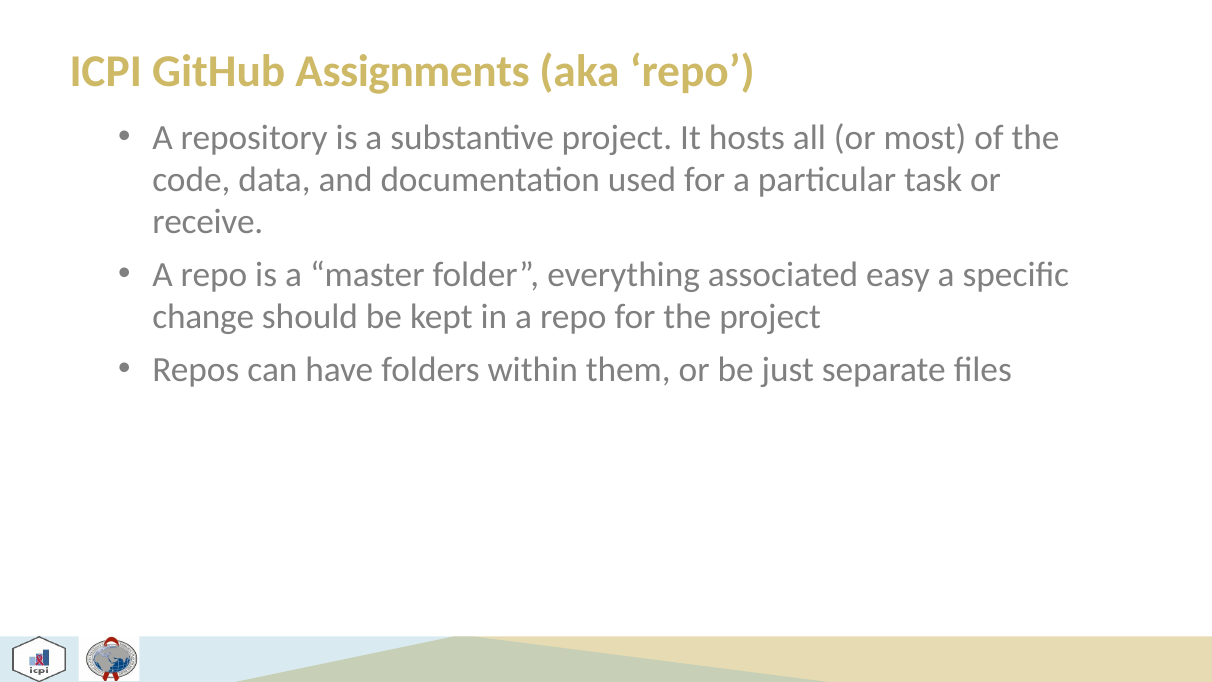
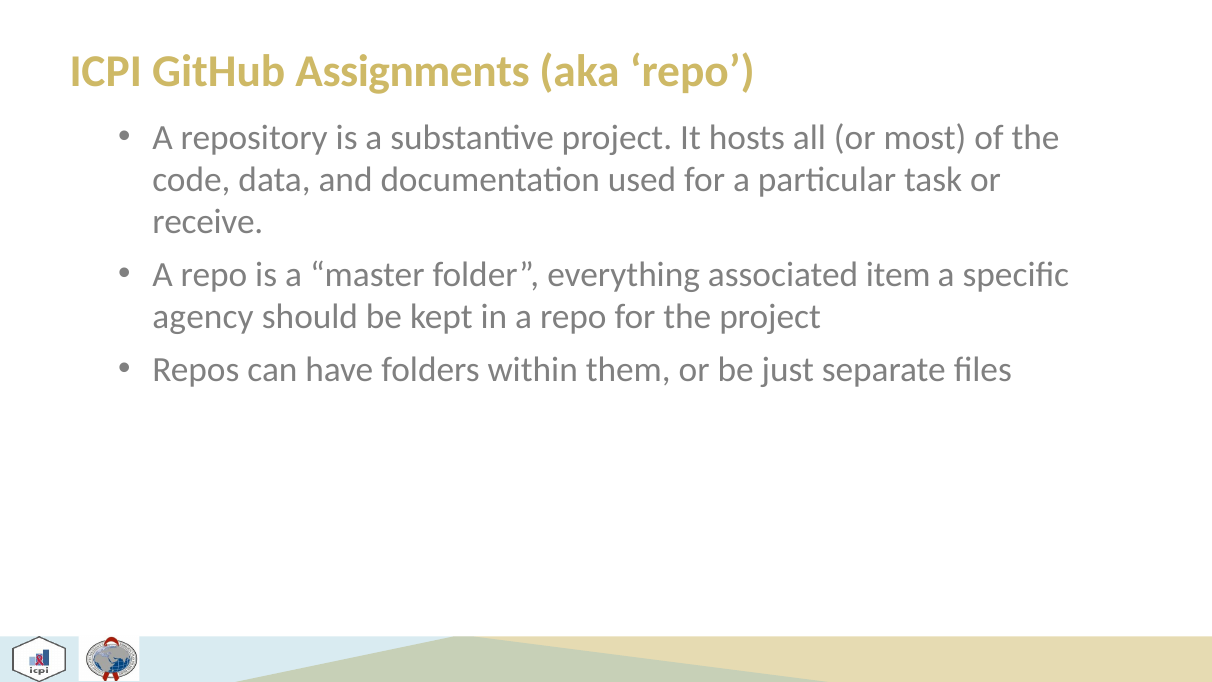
easy: easy -> item
change: change -> agency
